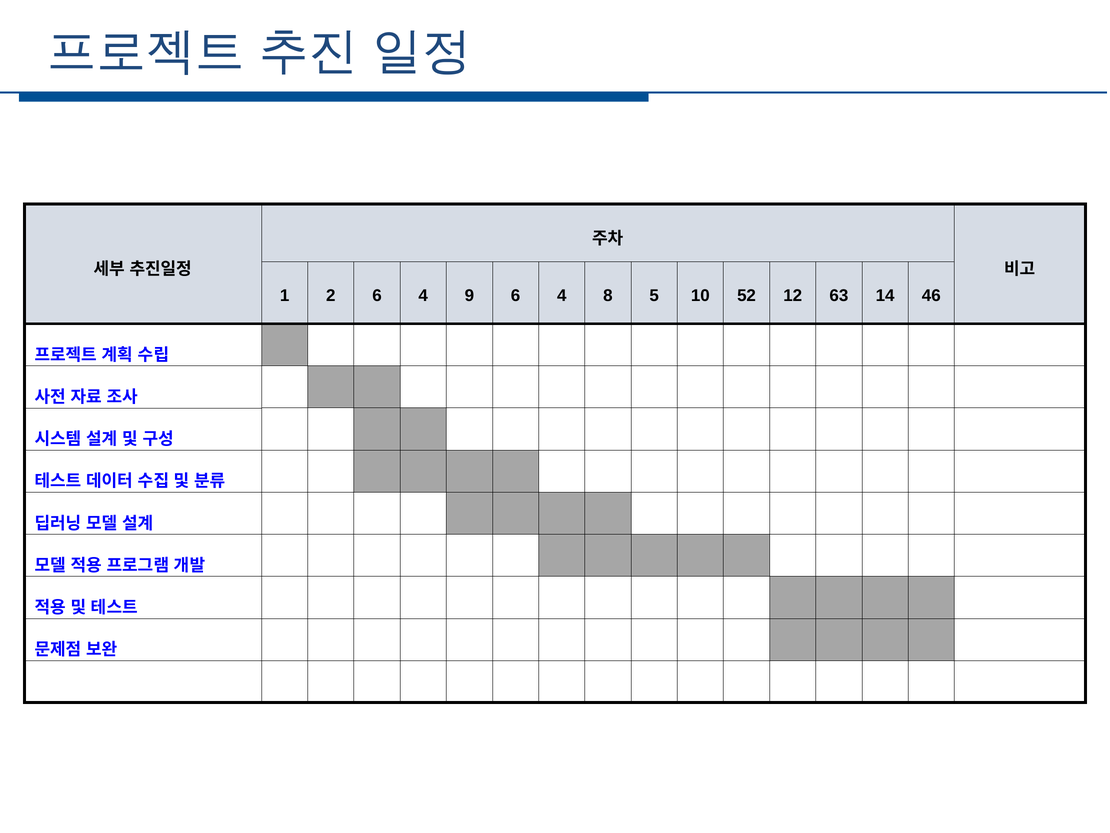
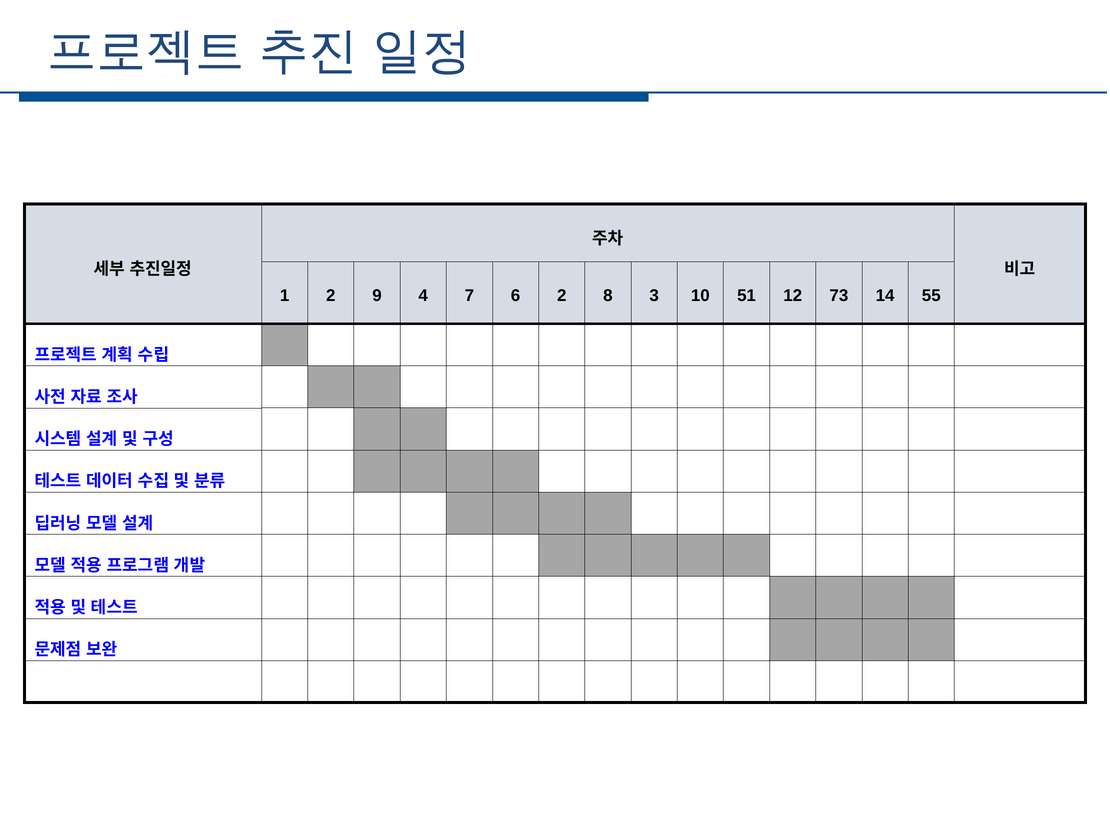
2 6: 6 -> 9
9: 9 -> 7
4 at (562, 296): 4 -> 2
5: 5 -> 3
52: 52 -> 51
63: 63 -> 73
46: 46 -> 55
